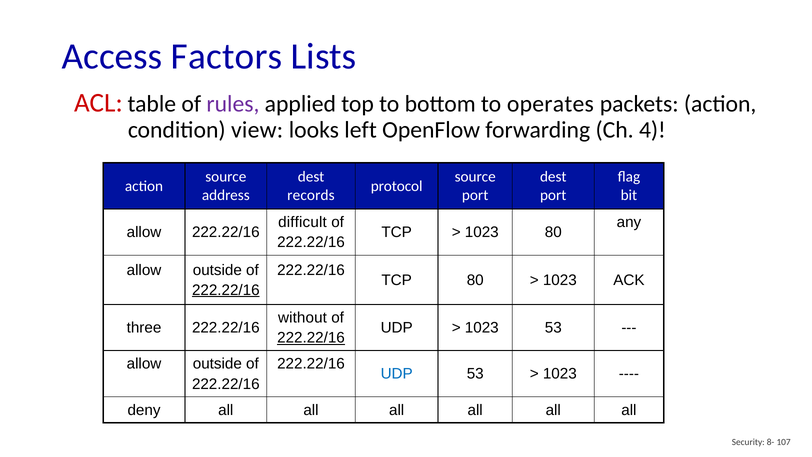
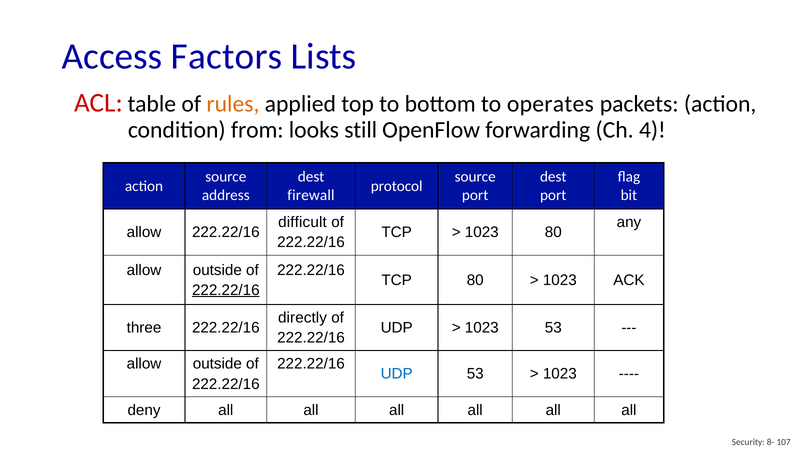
rules colour: purple -> orange
view: view -> from
left: left -> still
records: records -> firewall
without: without -> directly
222.22/16 at (311, 338) underline: present -> none
